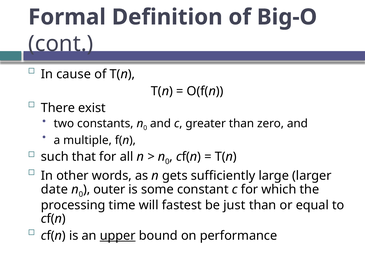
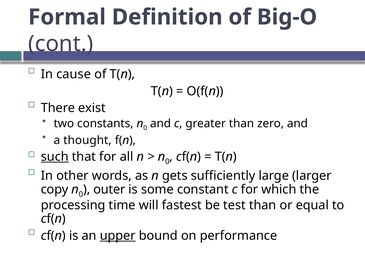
multiple: multiple -> thought
such underline: none -> present
date: date -> copy
just: just -> test
